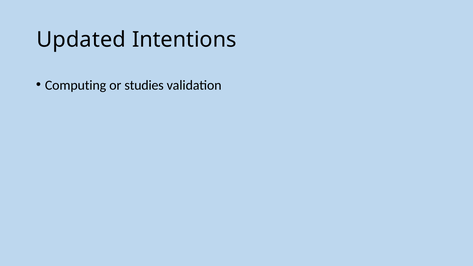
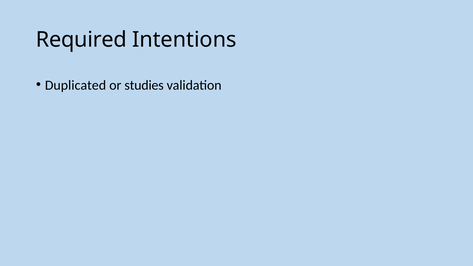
Updated: Updated -> Required
Computing: Computing -> Duplicated
